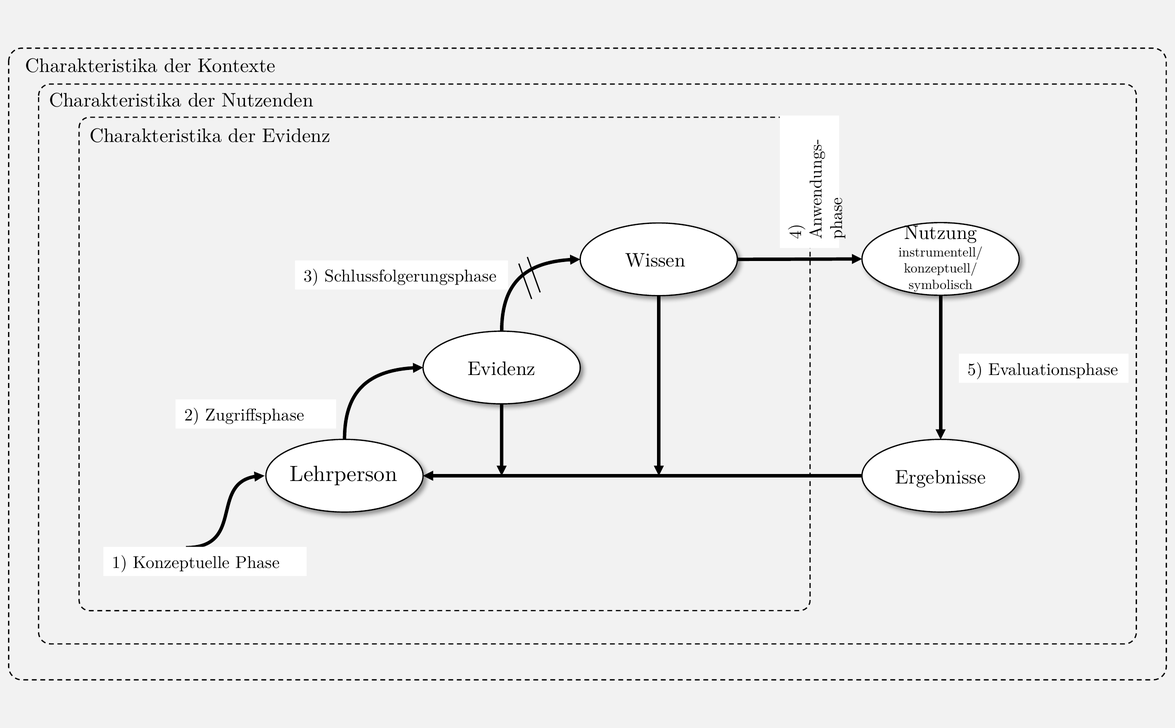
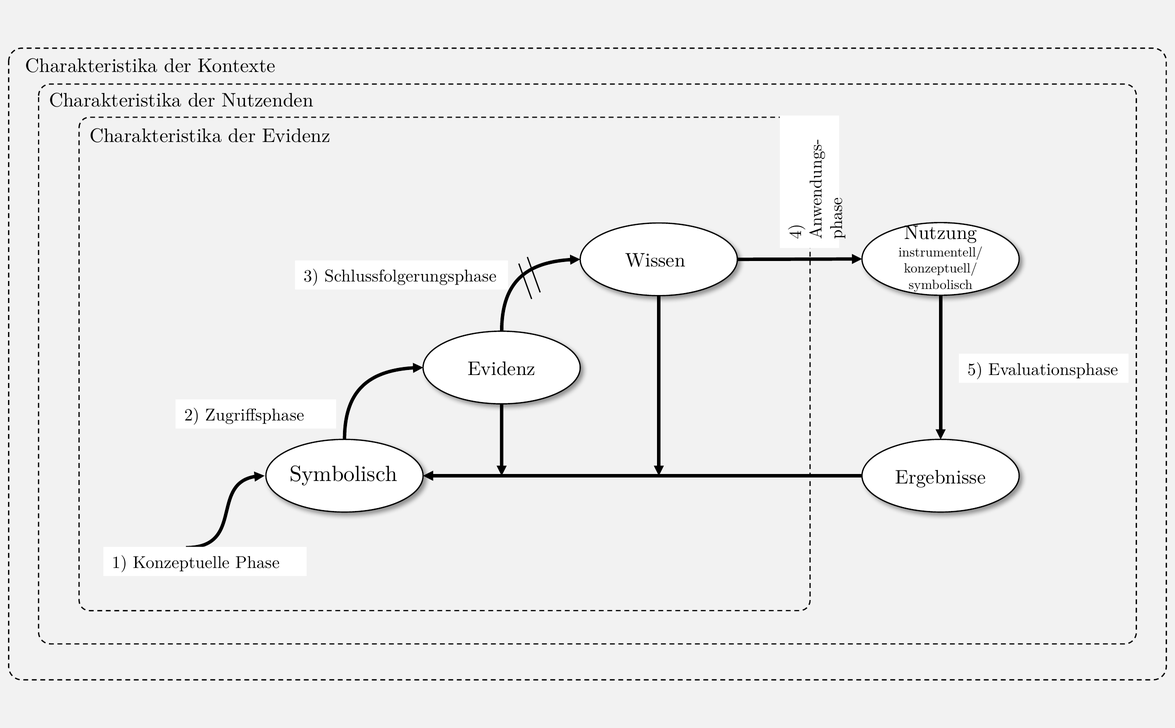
Lehrperson at (344, 474): Lehrperson -> Symbolisch
